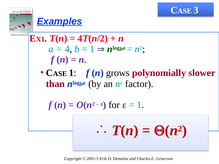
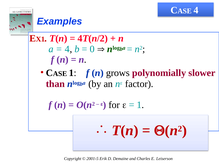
3 at (196, 10): 3 -> 4
Examples underline: present -> none
1 at (92, 49): 1 -> 0
